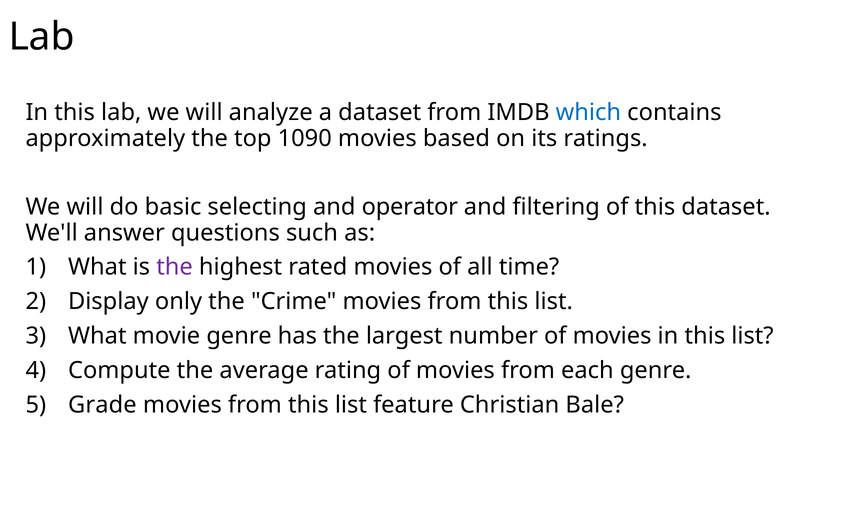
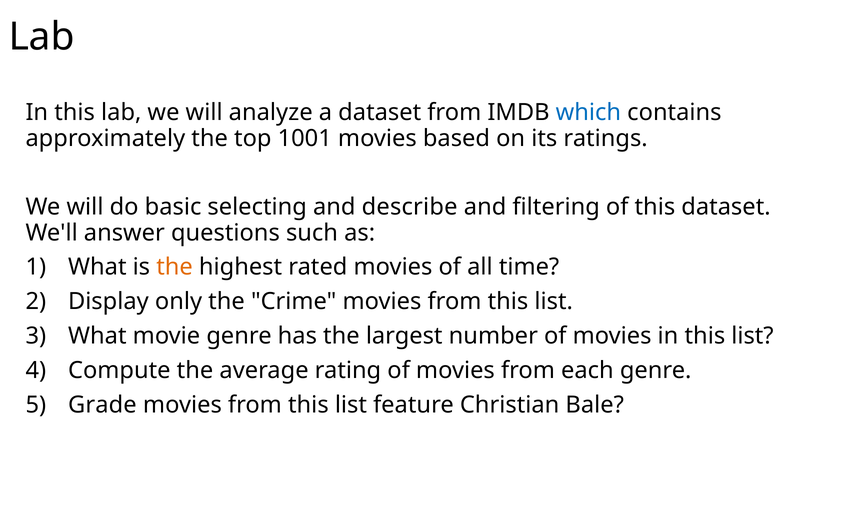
1090: 1090 -> 1001
operator: operator -> describe
the at (175, 267) colour: purple -> orange
